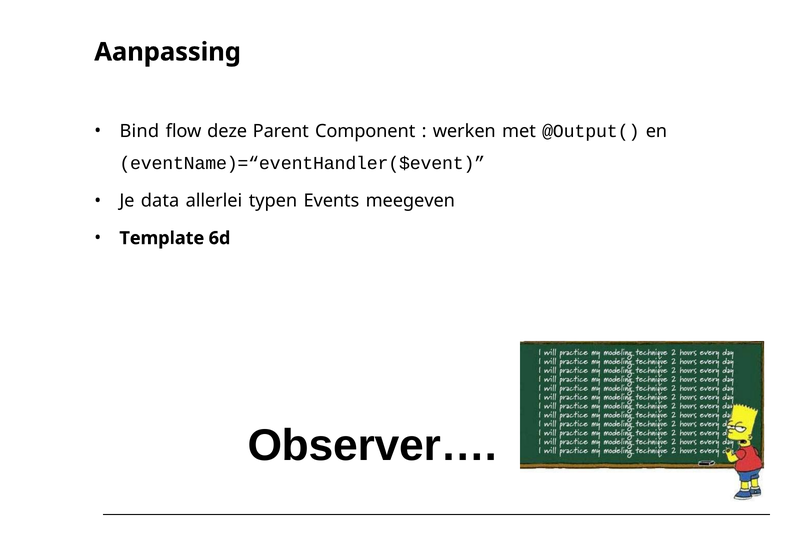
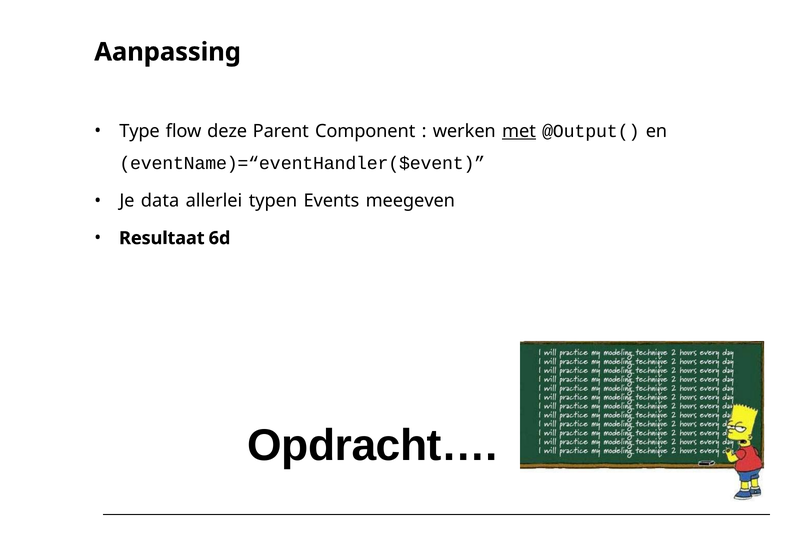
Bind: Bind -> Type
met underline: none -> present
Template: Template -> Resultaat
Observer…: Observer… -> Opdracht…
